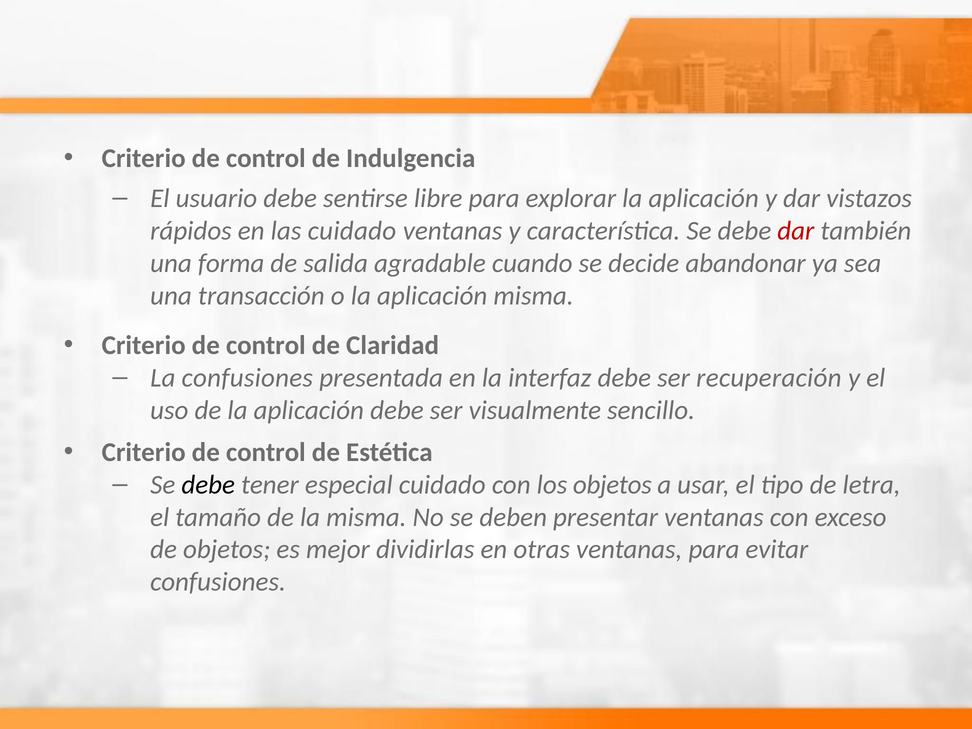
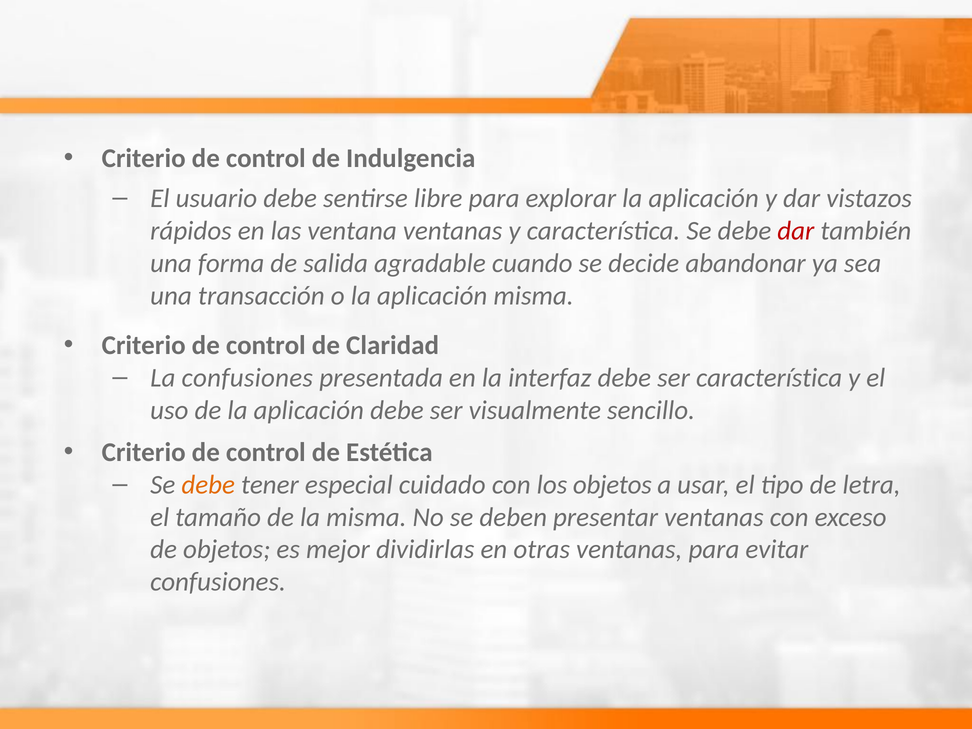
las cuidado: cuidado -> ventana
ser recuperación: recuperación -> característica
debe at (208, 485) colour: black -> orange
